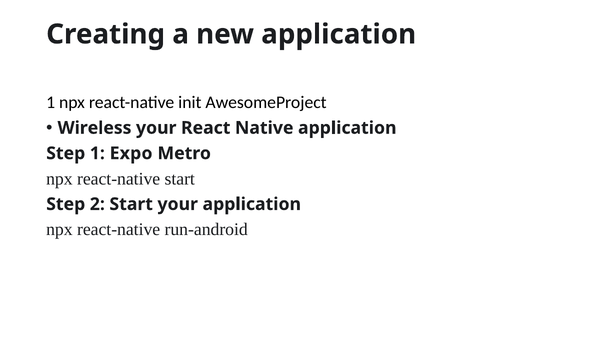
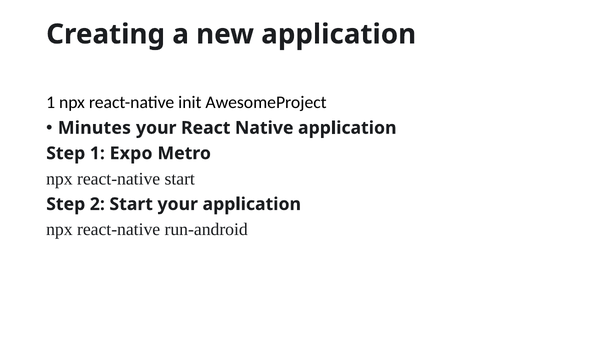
Wireless: Wireless -> Minutes
